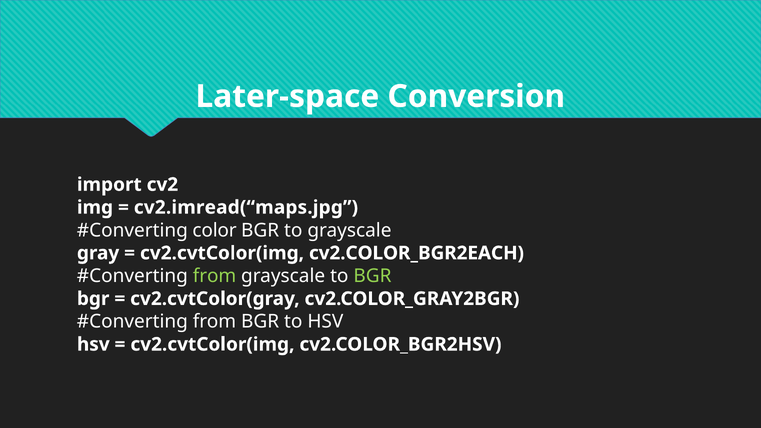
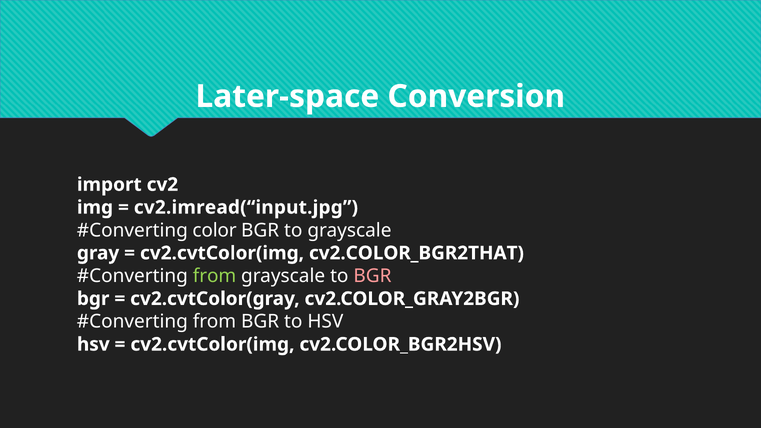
cv2.imread(“maps.jpg: cv2.imread(“maps.jpg -> cv2.imread(“input.jpg
cv2.COLOR_BGR2EACH: cv2.COLOR_BGR2EACH -> cv2.COLOR_BGR2THAT
BGR at (372, 276) colour: light green -> pink
